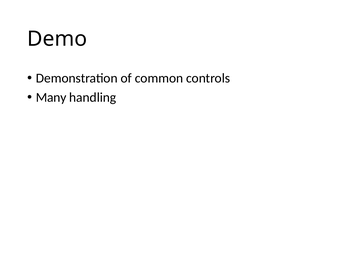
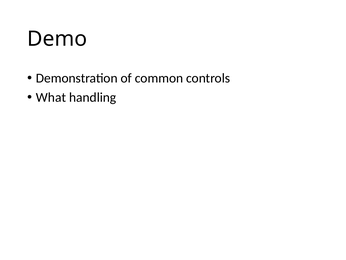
Many: Many -> What
